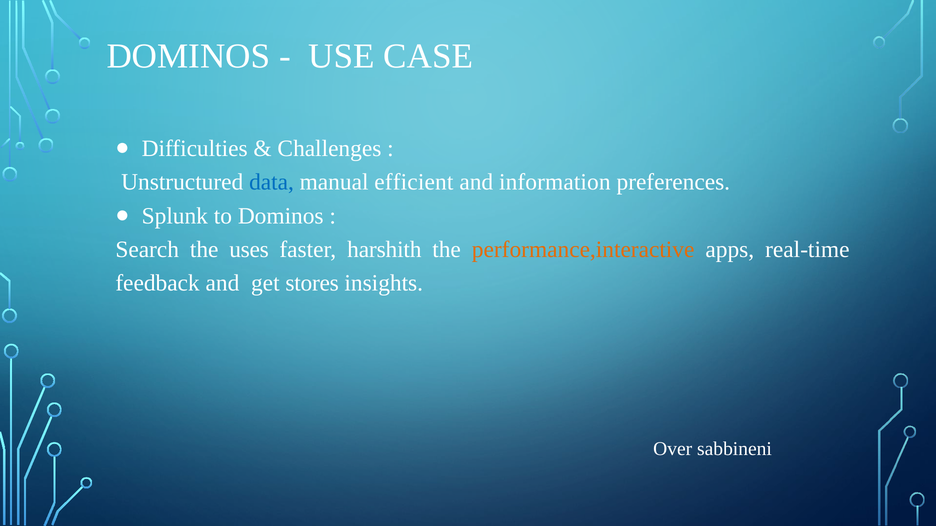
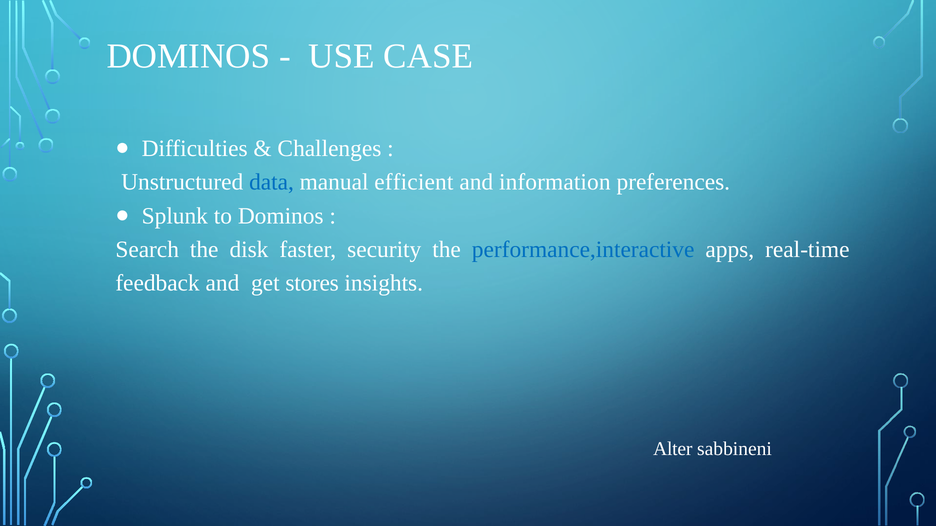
uses: uses -> disk
harshith: harshith -> security
performance,interactive colour: orange -> blue
Over: Over -> Alter
